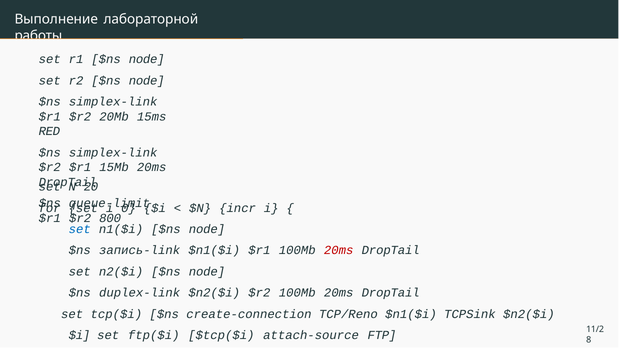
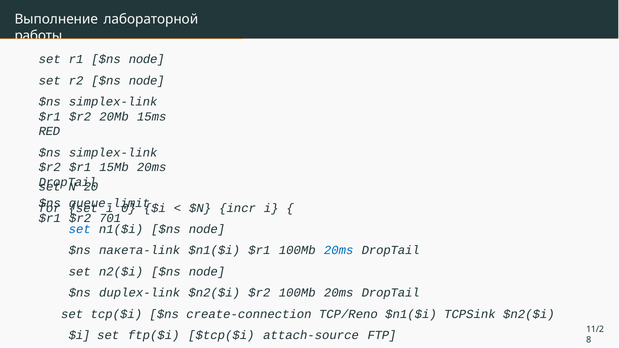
800: 800 -> 701
запись-link: запись-link -> пакета-link
20ms at (339, 251) colour: red -> blue
